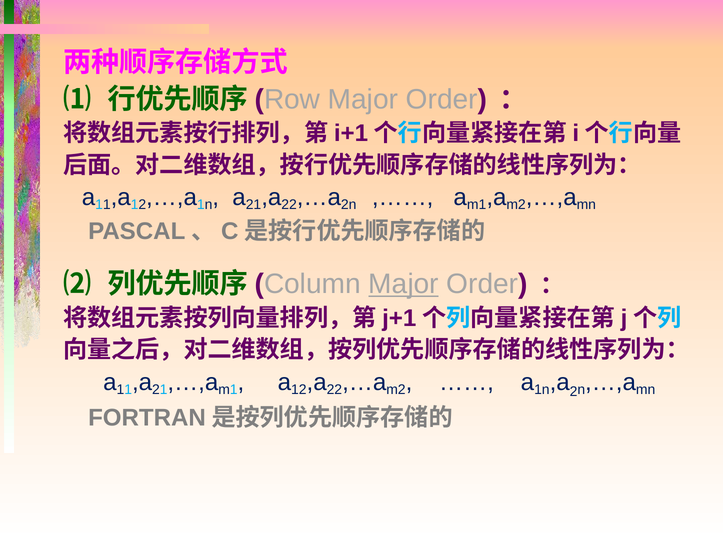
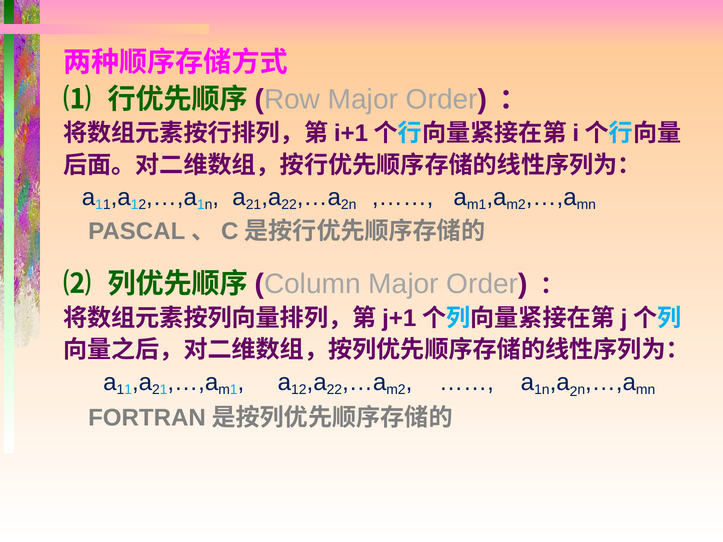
Major at (404, 284) underline: present -> none
